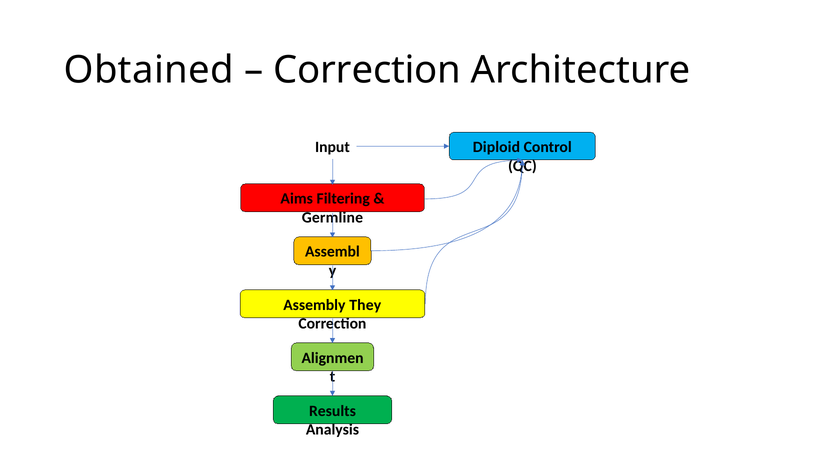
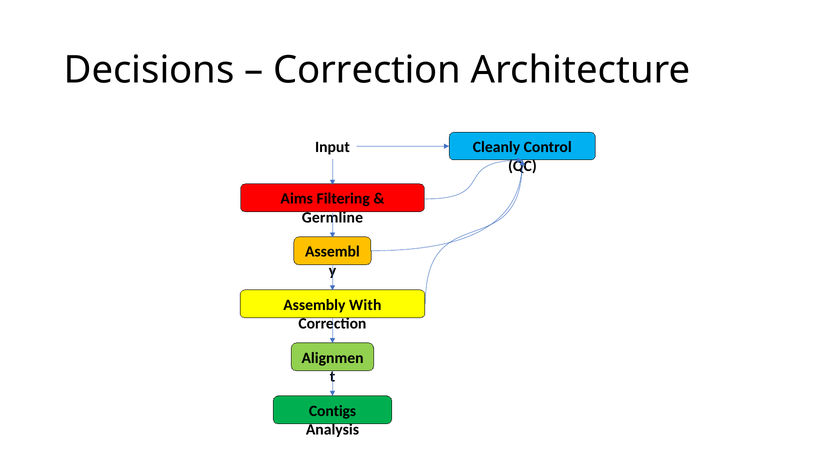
Obtained: Obtained -> Decisions
Diploid: Diploid -> Cleanly
They: They -> With
Results: Results -> Contigs
